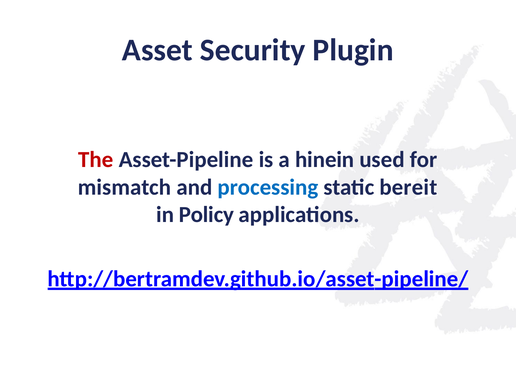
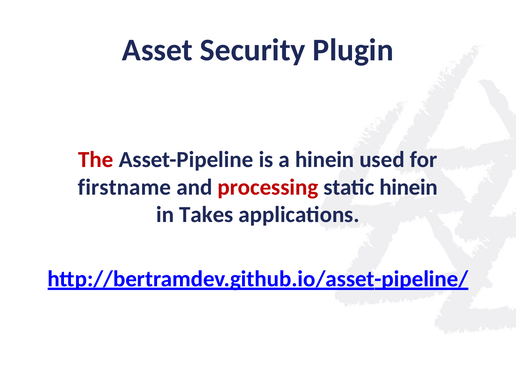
mismatch: mismatch -> firstname
processing colour: blue -> red
static bereit: bereit -> hinein
Policy: Policy -> Takes
